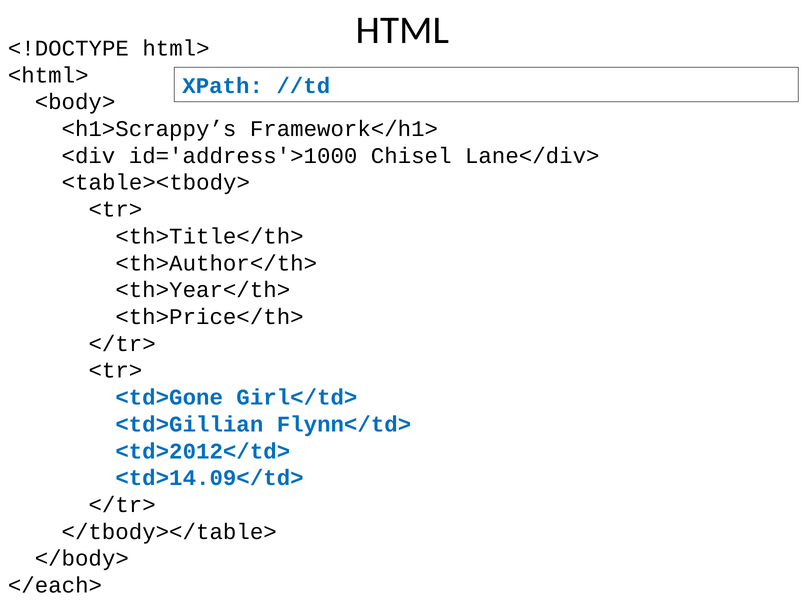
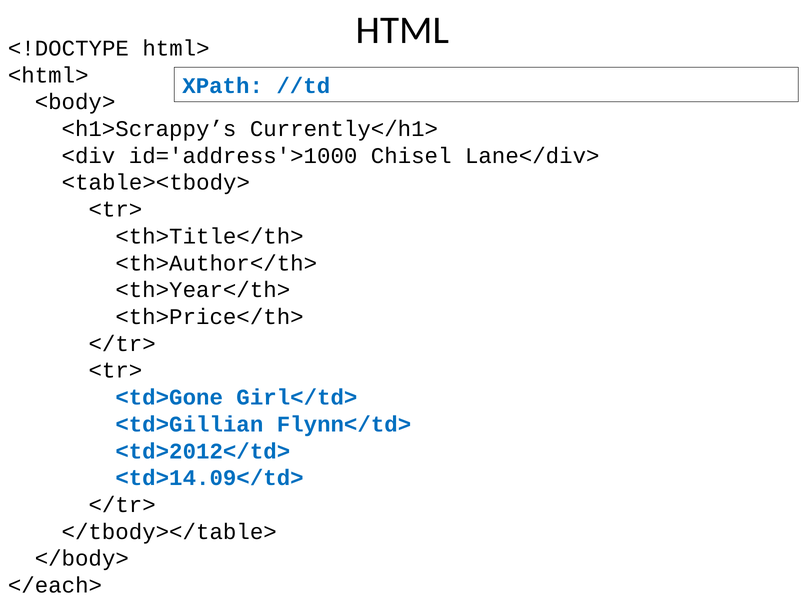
Framework</h1>: Framework</h1> -> Currently</h1>
